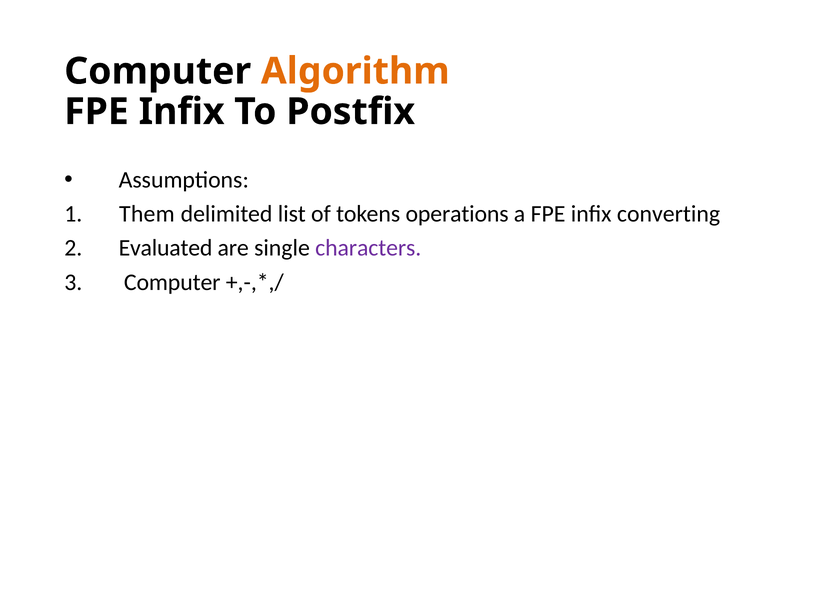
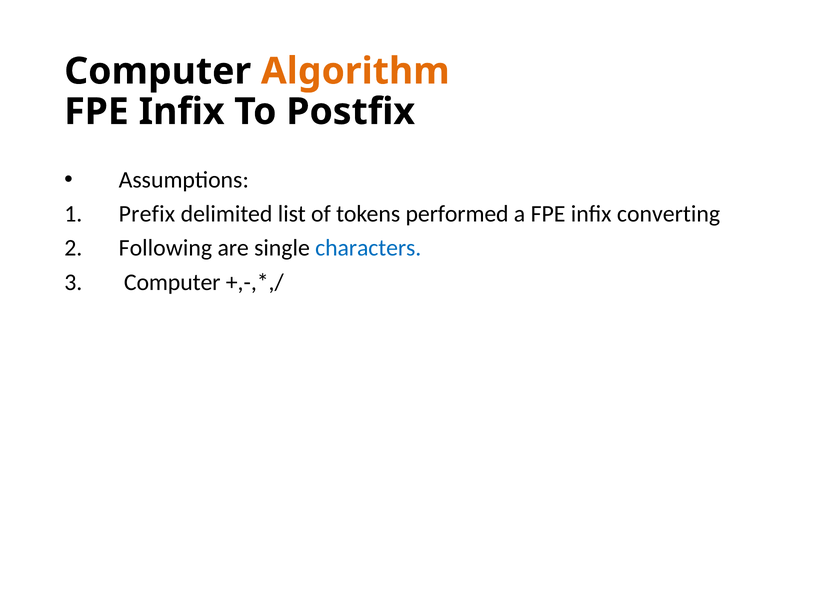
Them: Them -> Prefix
operations: operations -> performed
Evaluated: Evaluated -> Following
characters colour: purple -> blue
